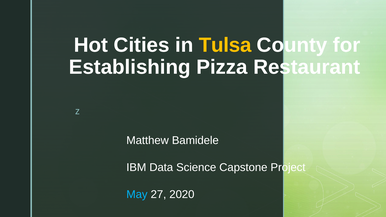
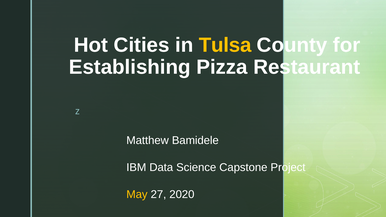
May colour: light blue -> yellow
